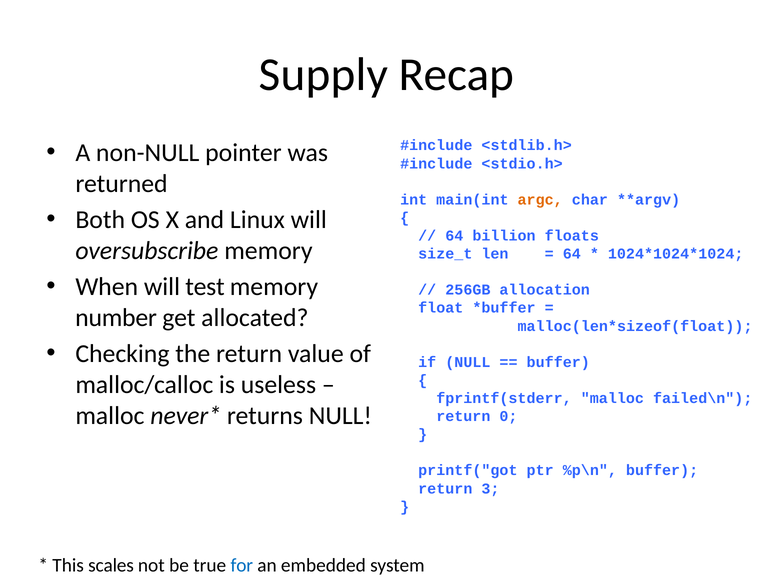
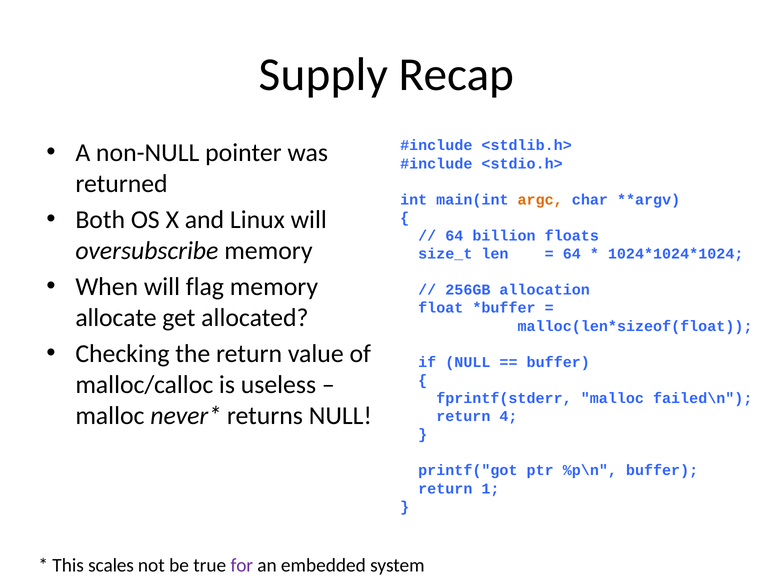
test: test -> flag
number: number -> allocate
0: 0 -> 4
3: 3 -> 1
for colour: blue -> purple
